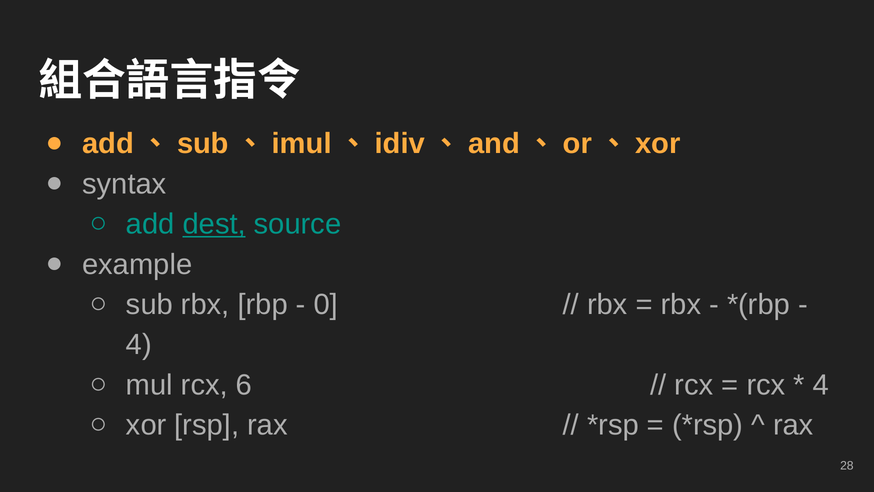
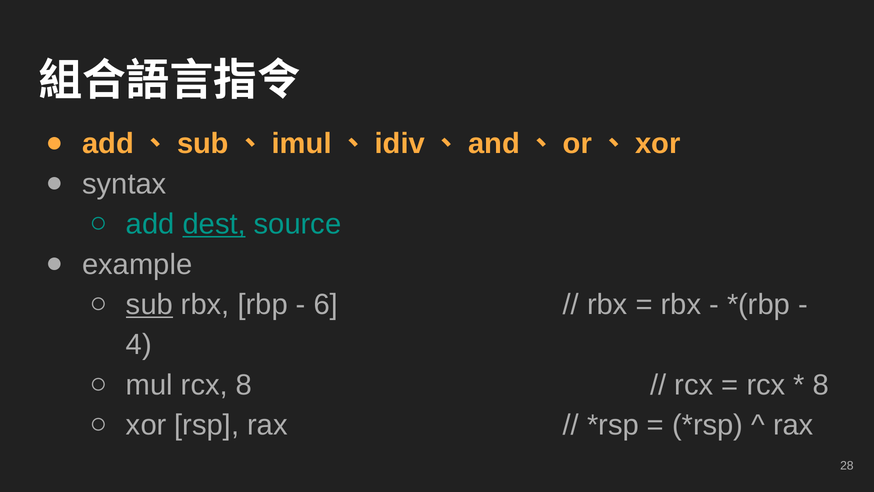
sub underline: none -> present
0: 0 -> 6
rcx 6: 6 -> 8
4 at (821, 385): 4 -> 8
